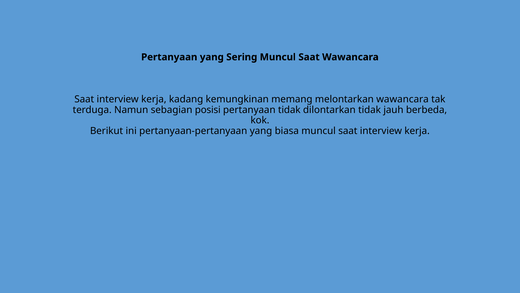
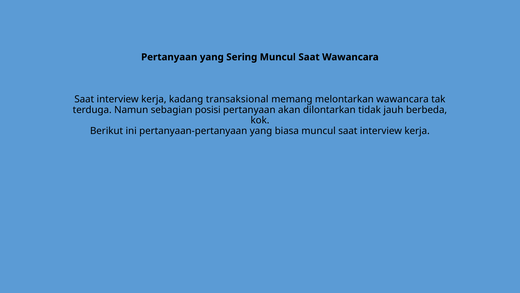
kemungkinan: kemungkinan -> transaksional
pertanyaan tidak: tidak -> akan
